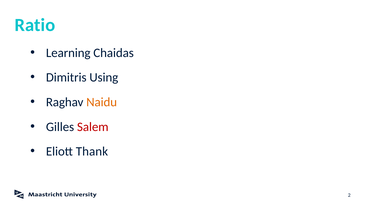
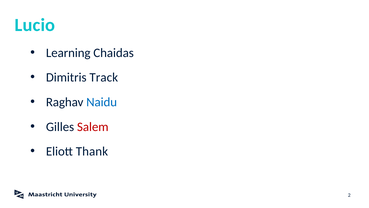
Ratio: Ratio -> Lucio
Using: Using -> Track
Naidu colour: orange -> blue
